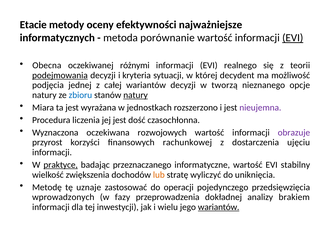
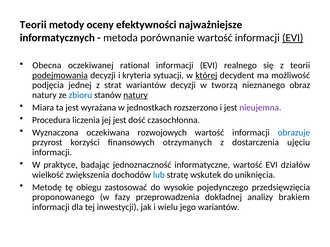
Etacie at (33, 25): Etacie -> Teorii
różnymi: różnymi -> rational
której underline: none -> present
całej: całej -> strat
opcje: opcje -> obraz
obrazuje colour: purple -> blue
rachunkowej: rachunkowej -> otrzymanych
praktyce underline: present -> none
przeznaczanego: przeznaczanego -> jednoznaczność
stabilny: stabilny -> działów
lub colour: orange -> blue
wyliczyć: wyliczyć -> wskutek
uznaje: uznaje -> obiegu
operacji: operacji -> wysokie
wprowadzonych: wprowadzonych -> proponowanego
wariantów at (219, 207) underline: present -> none
